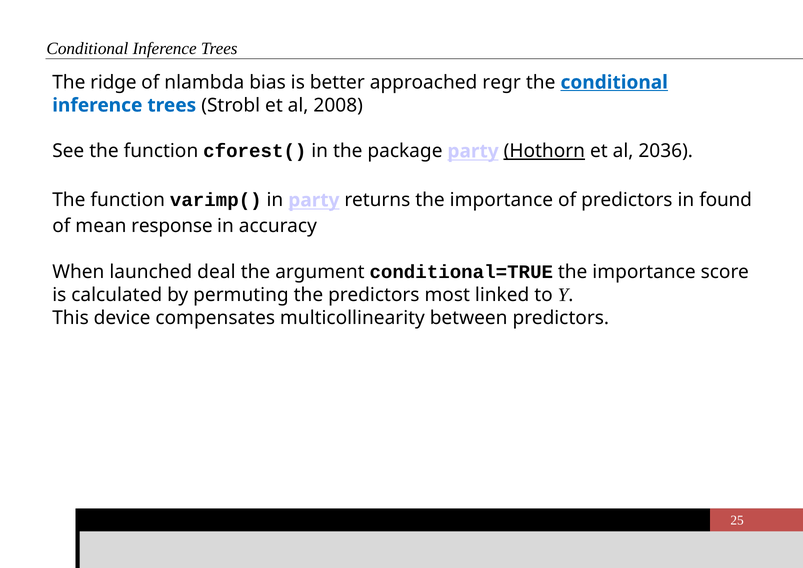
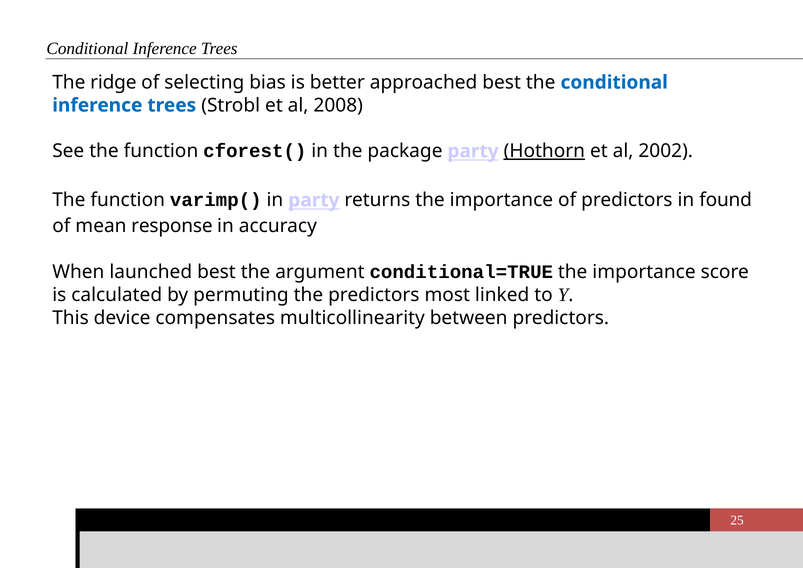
of nlambda: nlambda -> selecting
approached regr: regr -> best
conditional at (614, 82) underline: present -> none
2036: 2036 -> 2002
launched deal: deal -> best
